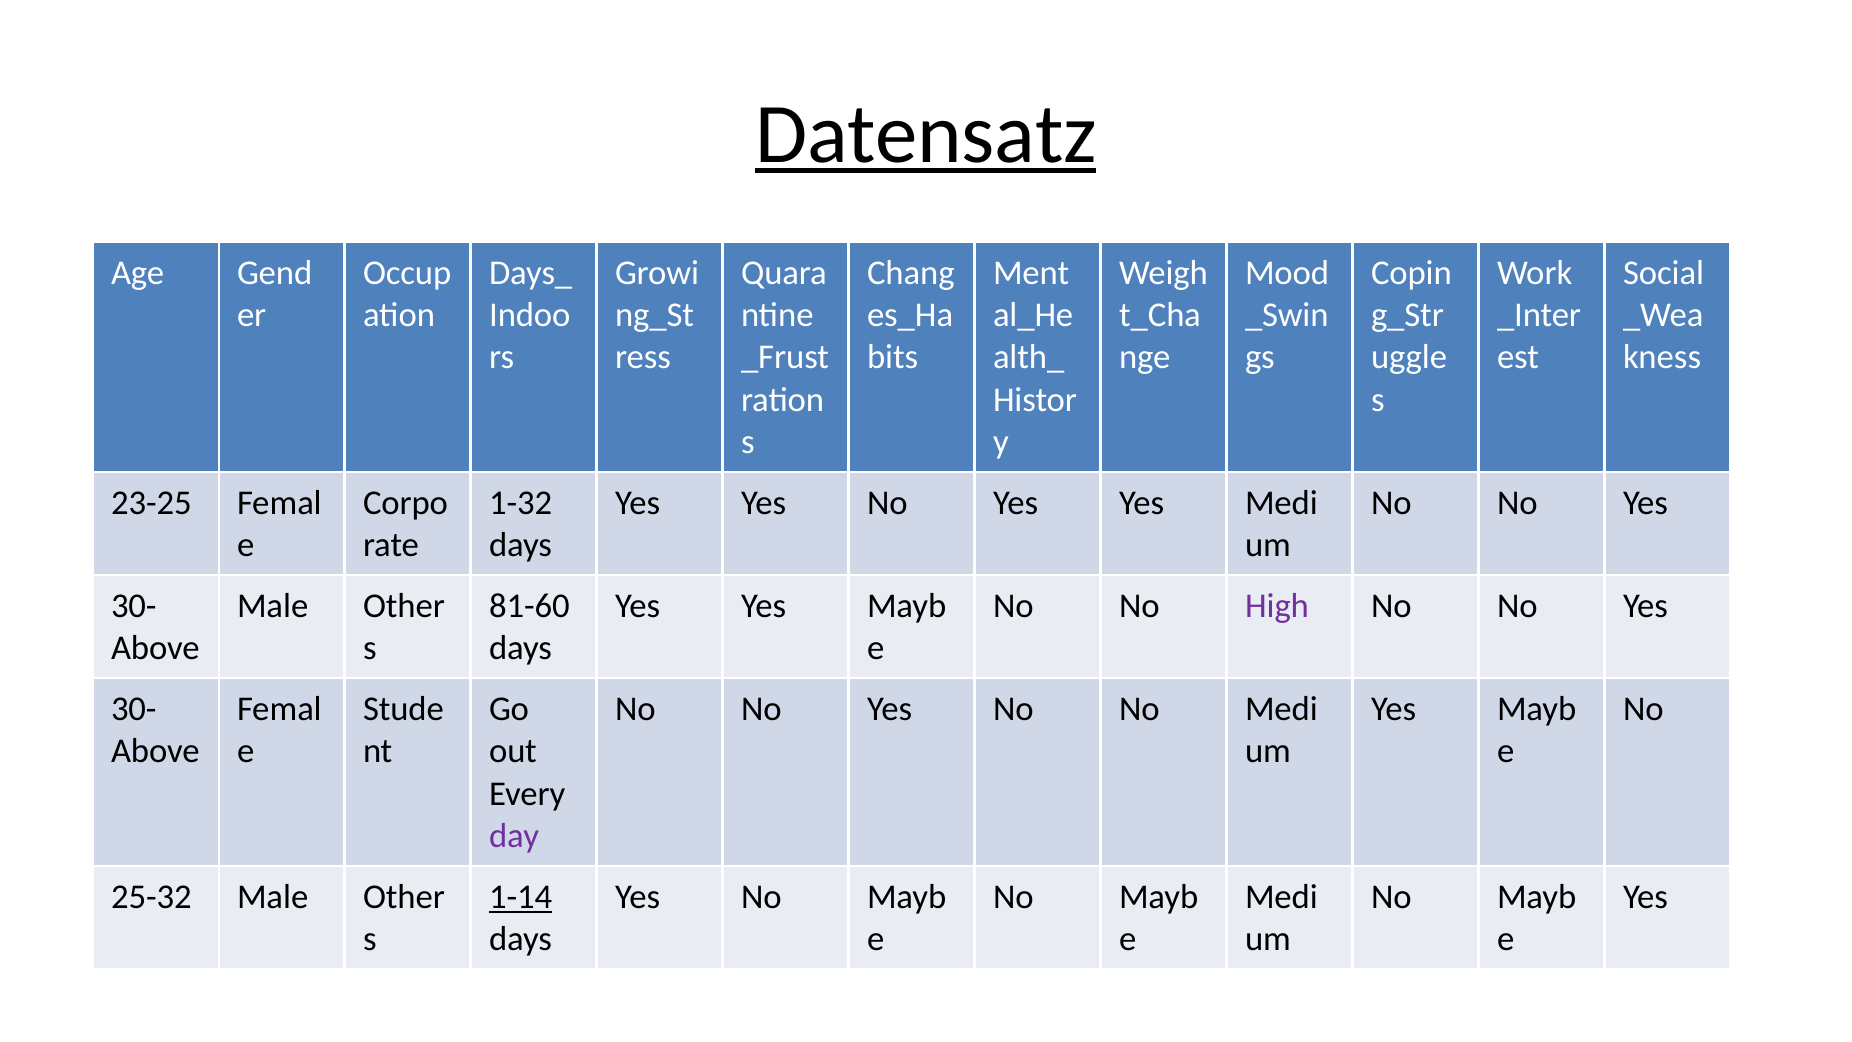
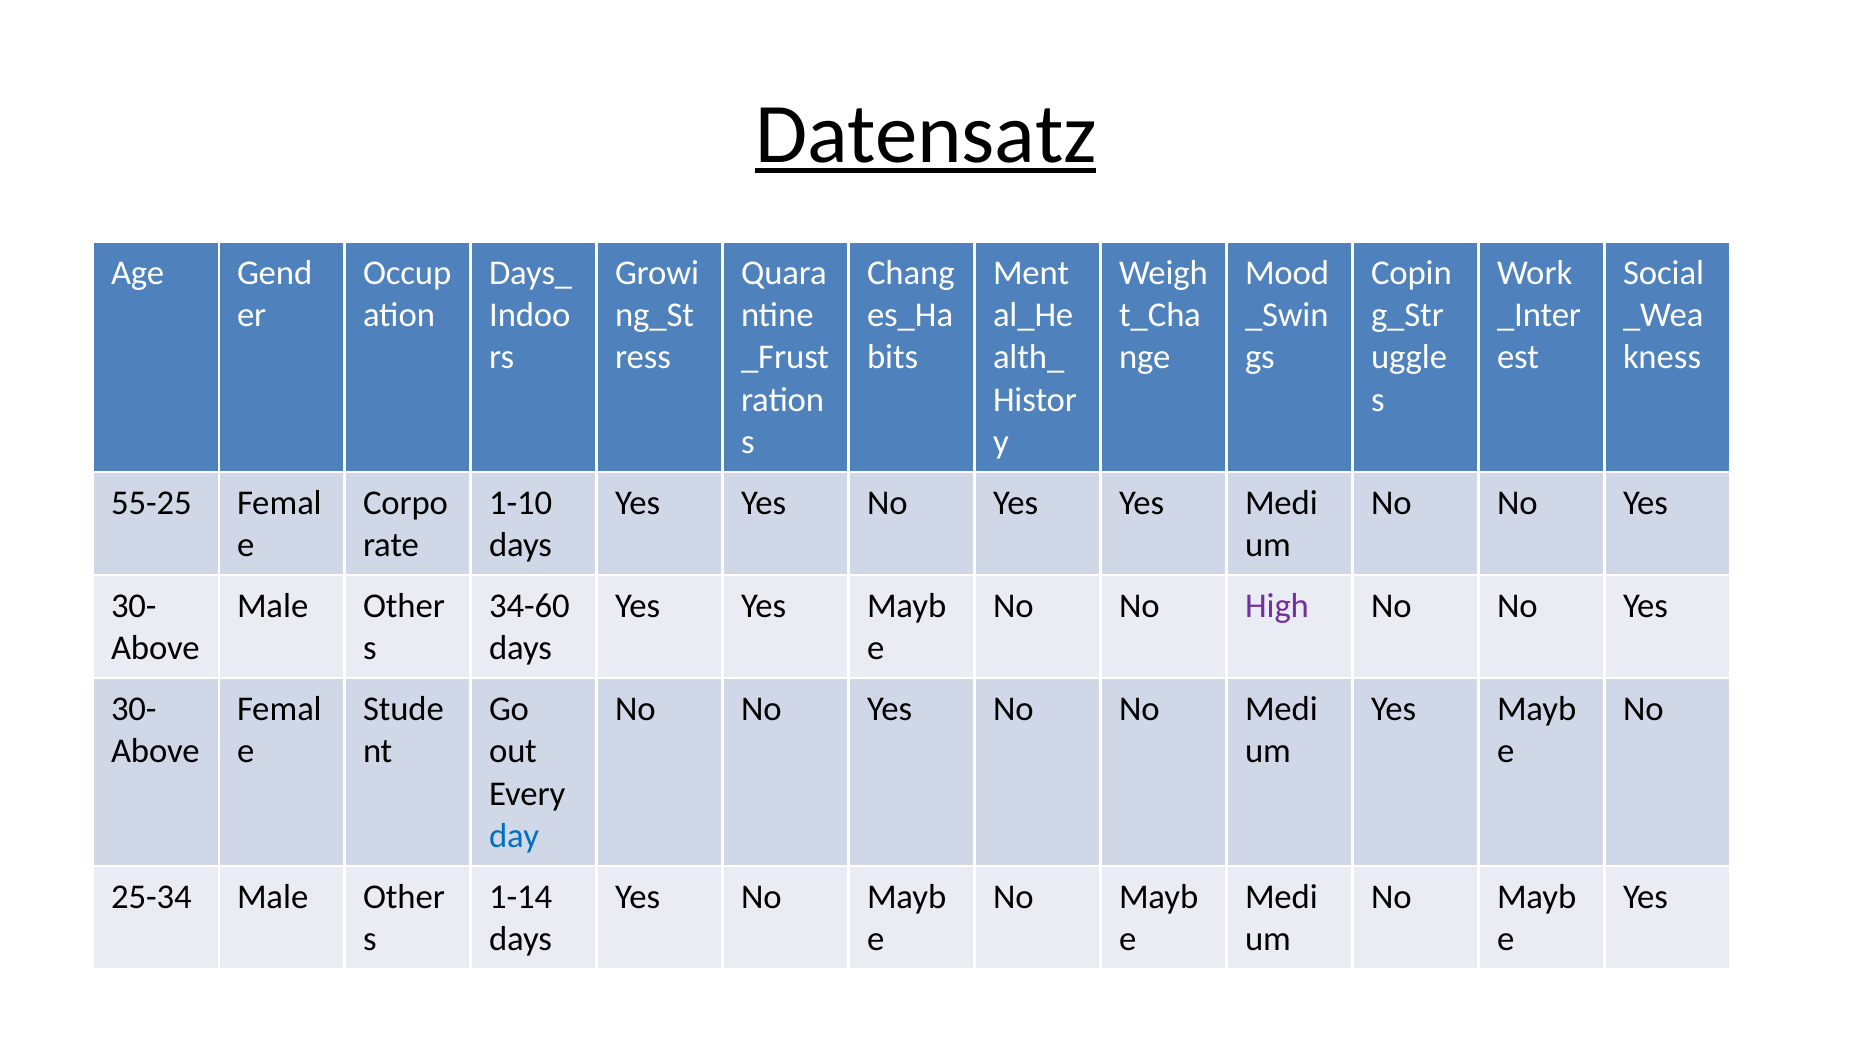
23-25: 23-25 -> 55-25
1-32: 1-32 -> 1-10
81-60: 81-60 -> 34-60
day colour: purple -> blue
25-32: 25-32 -> 25-34
1-14 underline: present -> none
